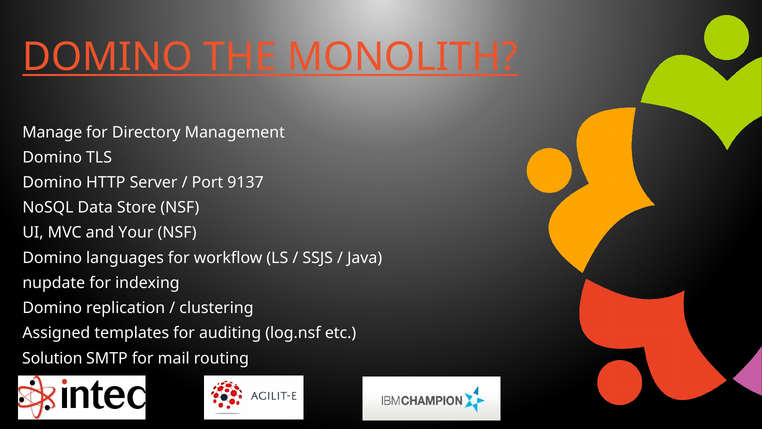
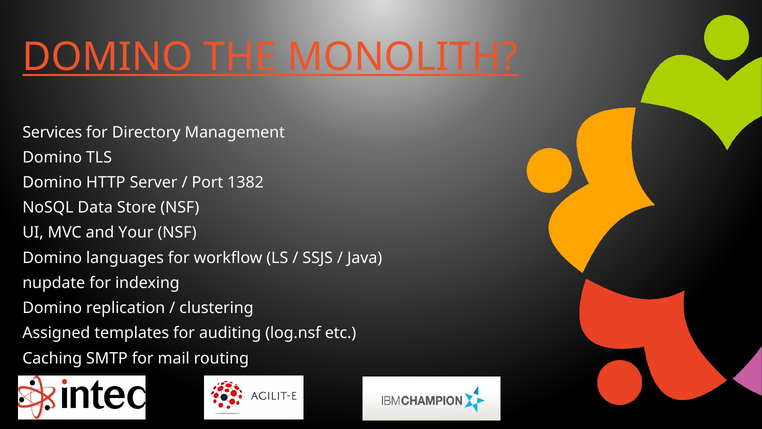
Manage: Manage -> Services
9137: 9137 -> 1382
Solution: Solution -> Caching
